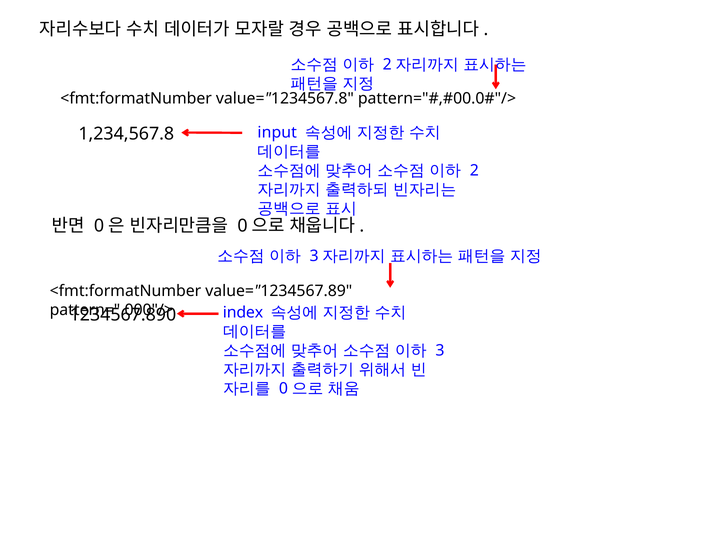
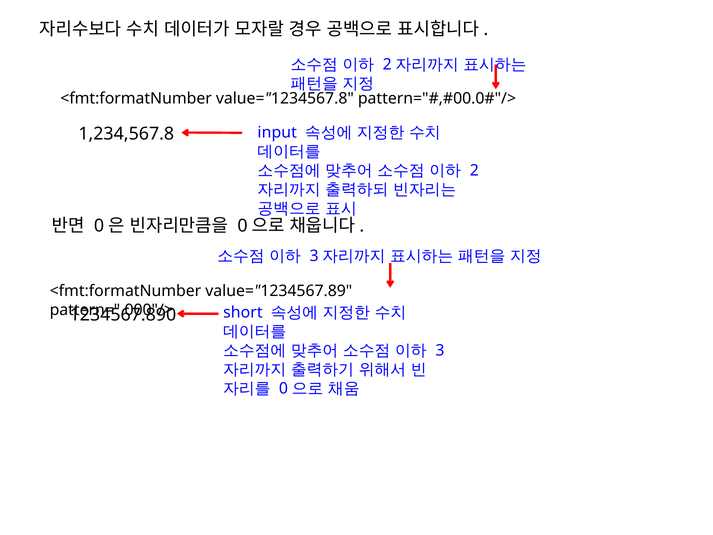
index: index -> short
